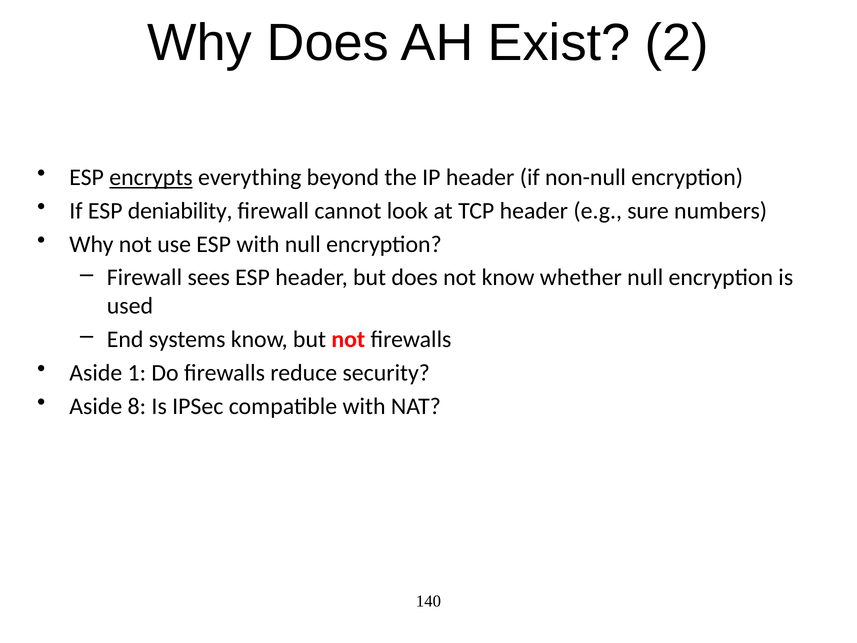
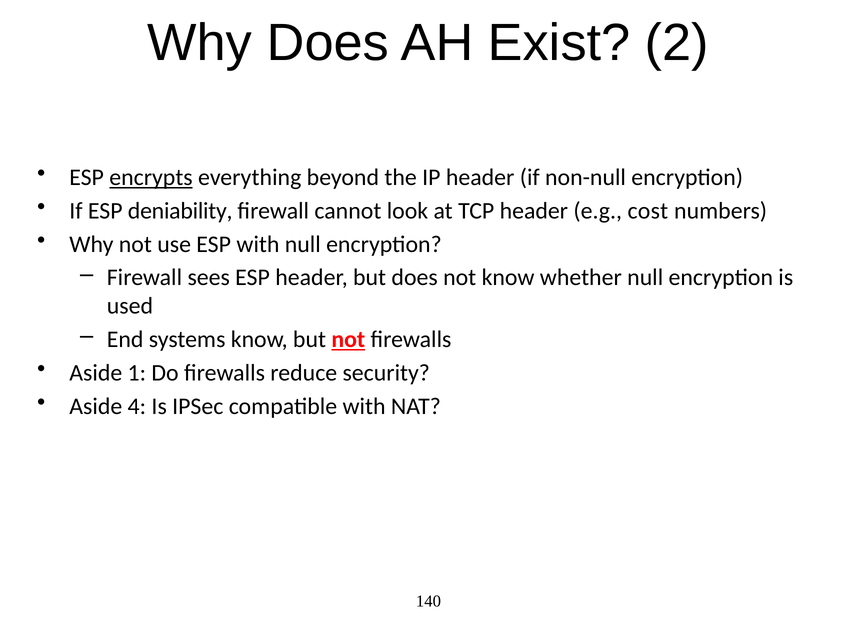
sure: sure -> cost
not at (348, 339) underline: none -> present
8: 8 -> 4
